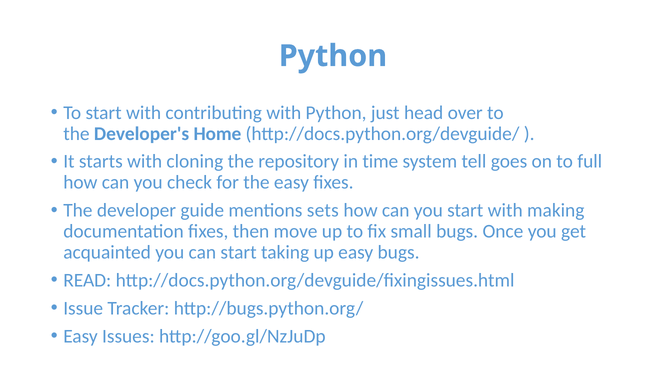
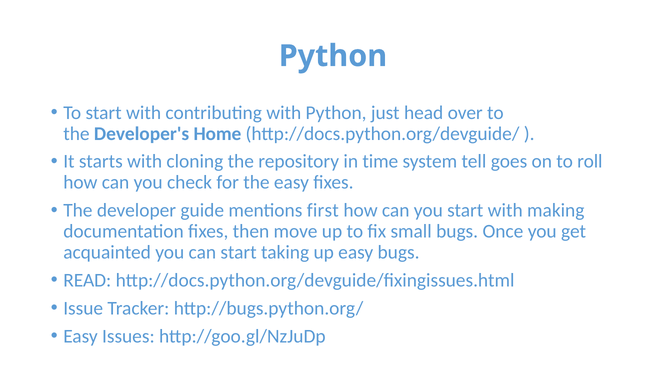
full: full -> roll
sets: sets -> first
